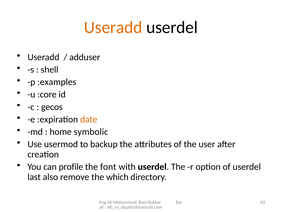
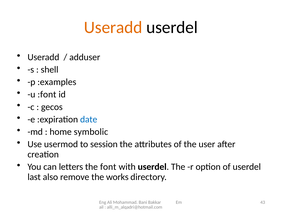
:core: :core -> :font
date colour: orange -> blue
backup: backup -> session
profile: profile -> letters
which: which -> works
